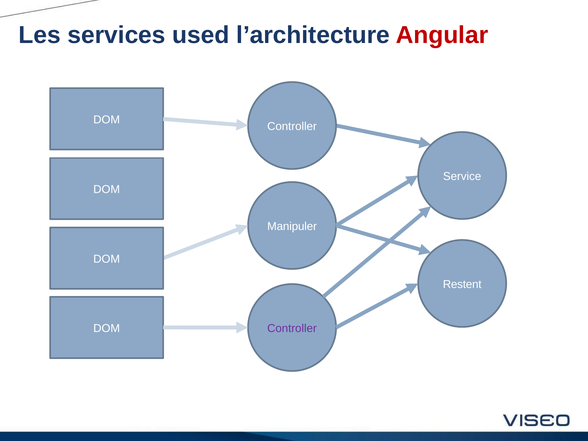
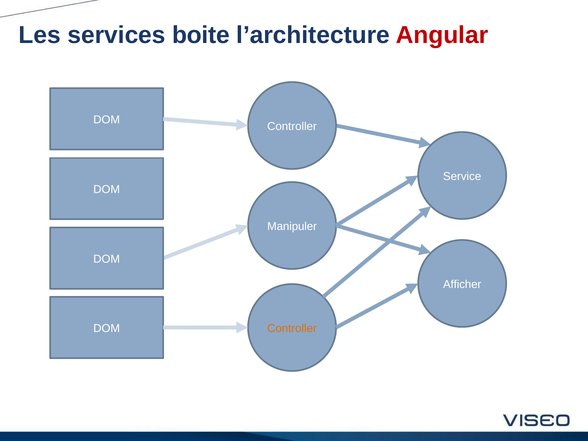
used: used -> boite
Restent: Restent -> Afficher
Controller at (292, 328) colour: purple -> orange
